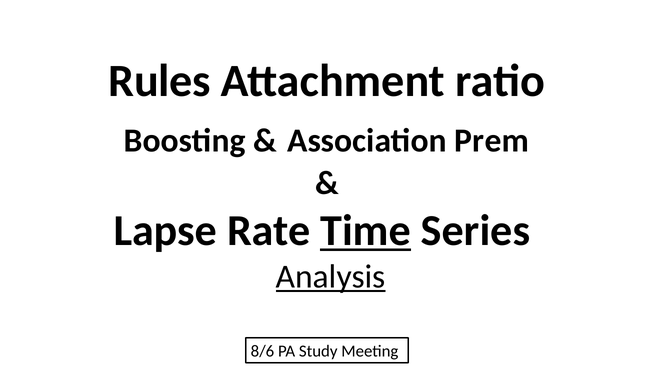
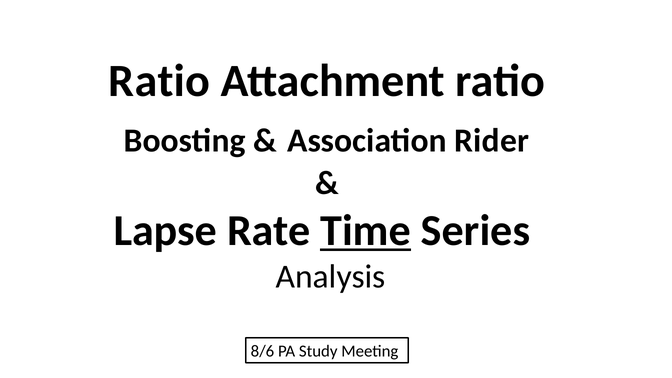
Rules at (160, 81): Rules -> Ratio
Prem: Prem -> Rider
Analysis underline: present -> none
